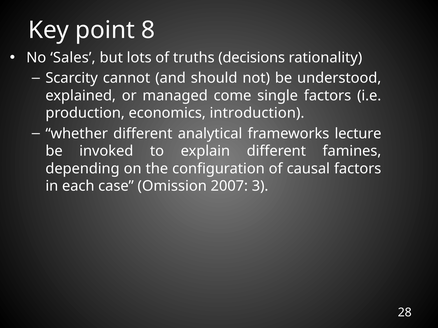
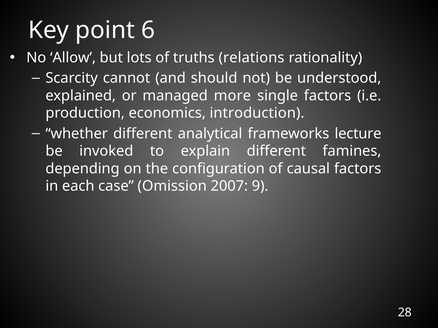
8: 8 -> 6
Sales: Sales -> Allow
decisions: decisions -> relations
come: come -> more
3: 3 -> 9
